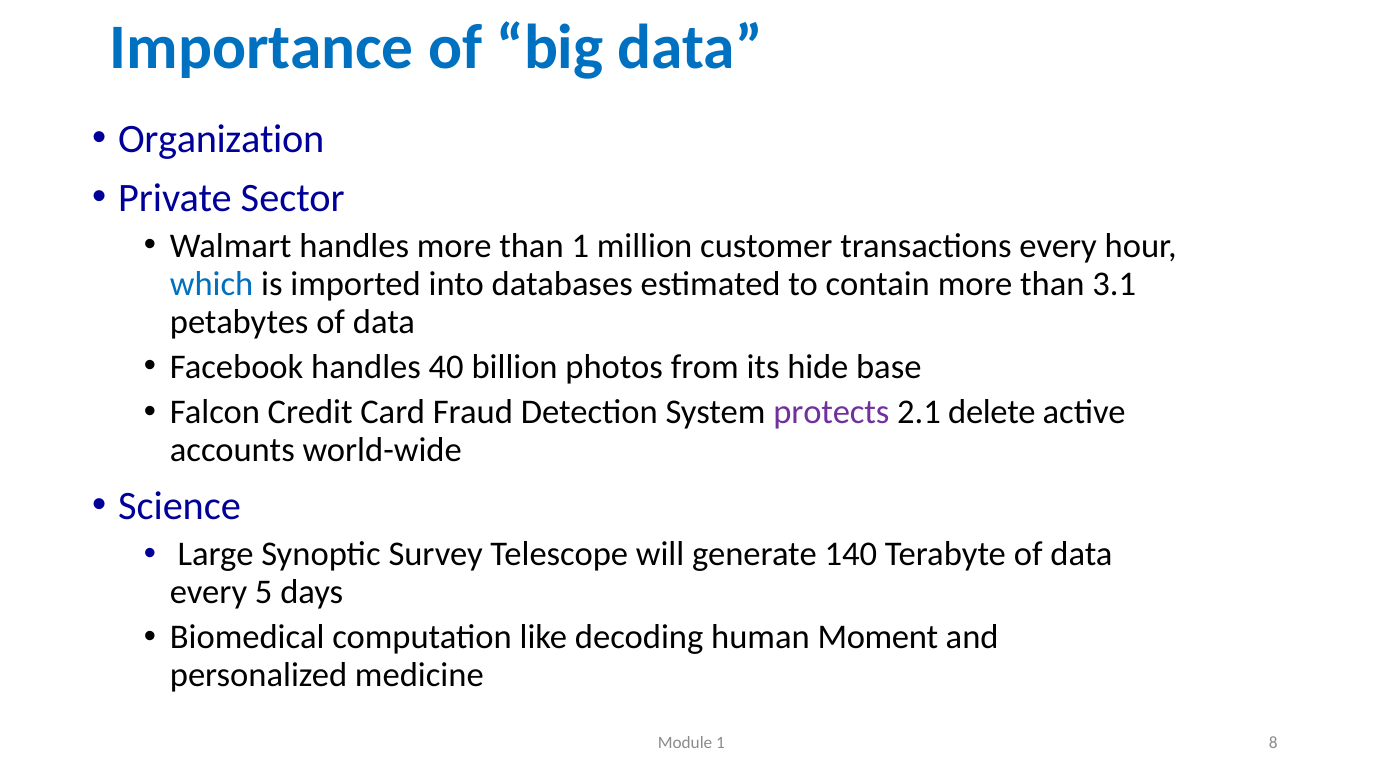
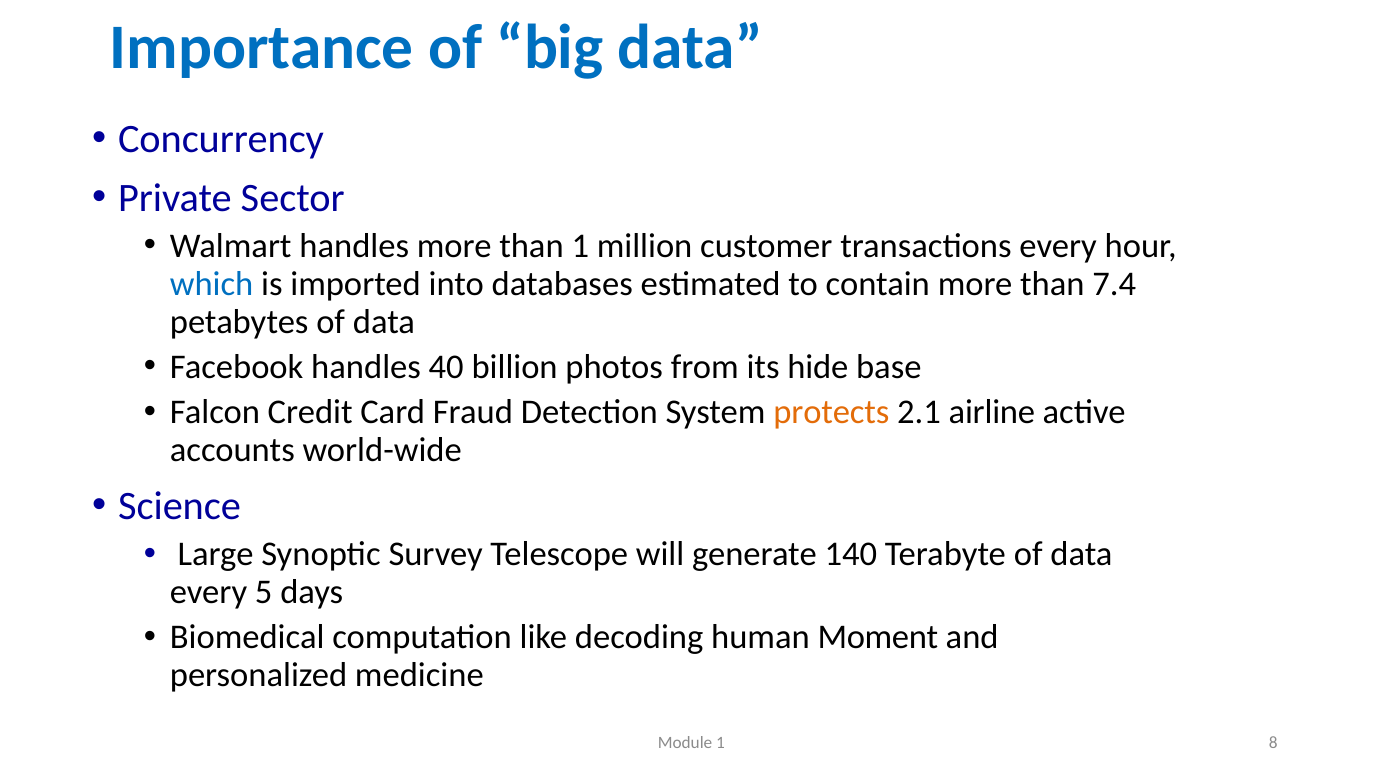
Organization: Organization -> Concurrency
3.1: 3.1 -> 7.4
protects colour: purple -> orange
delete: delete -> airline
